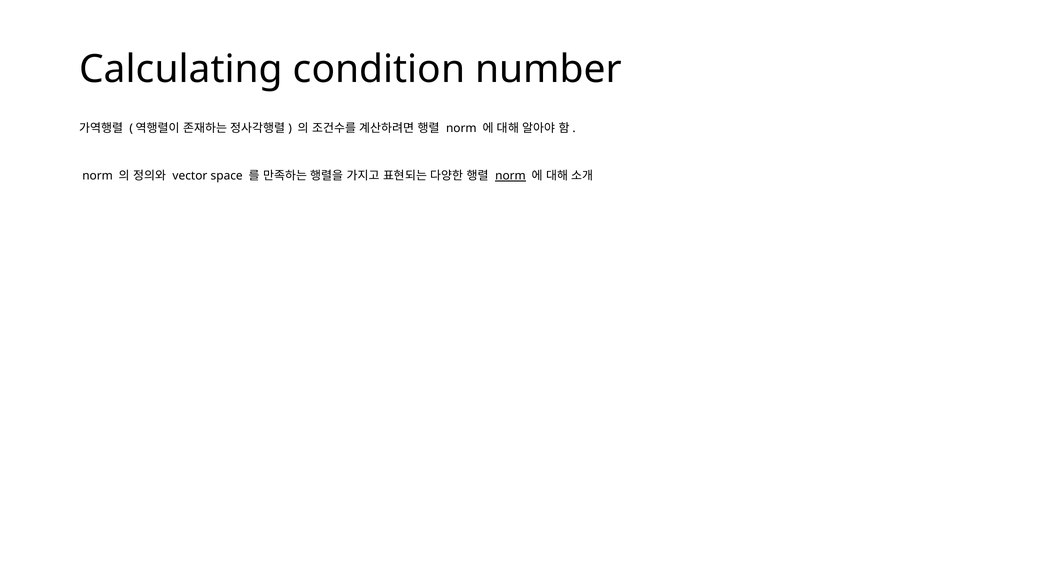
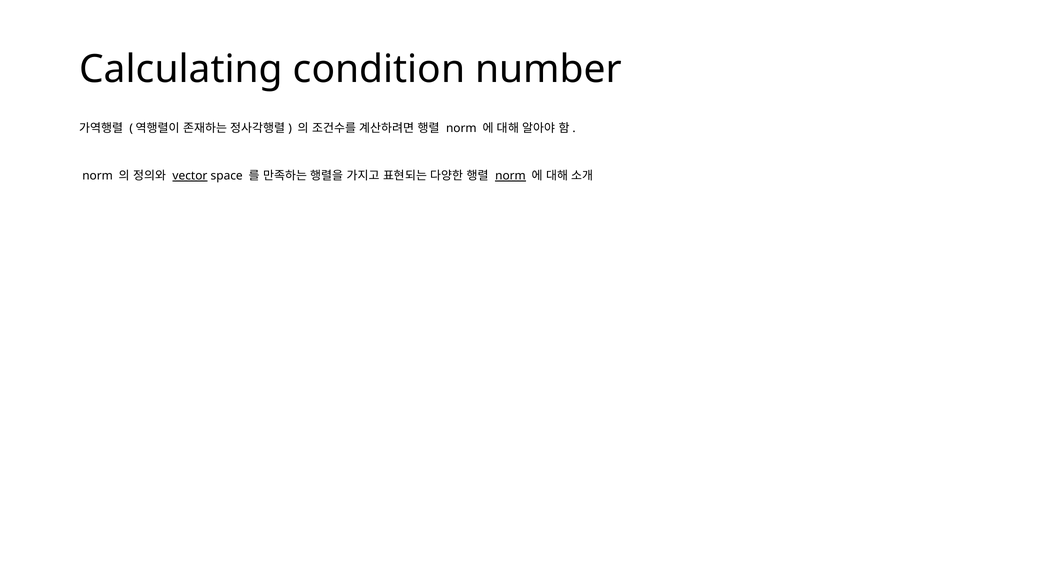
vector underline: none -> present
